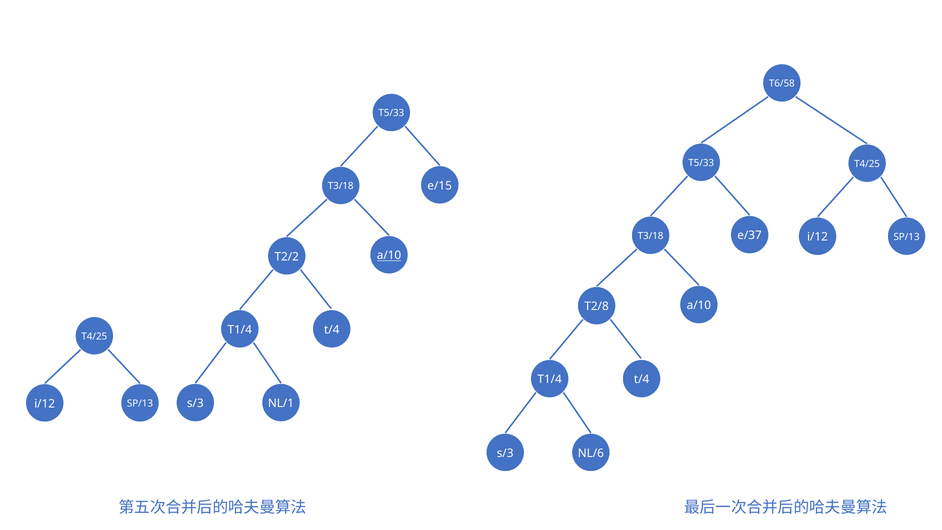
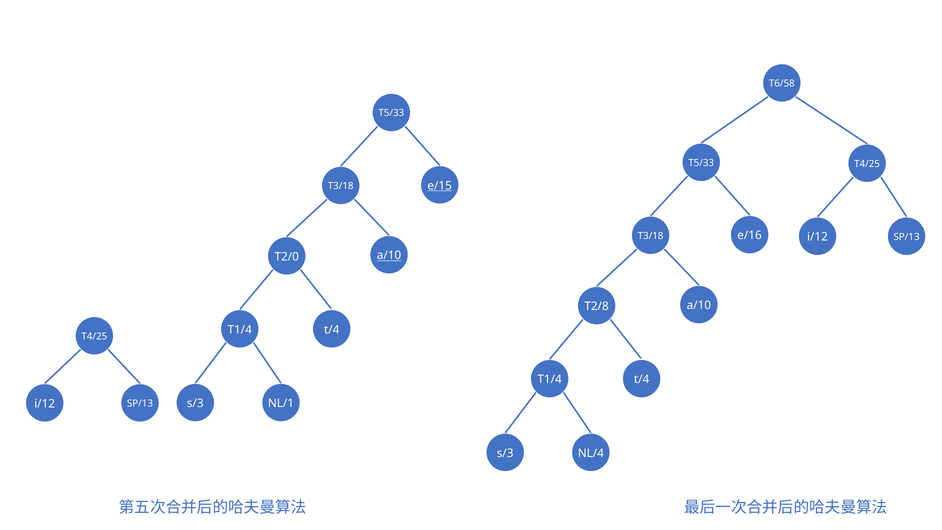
e/15 underline: none -> present
e/37: e/37 -> e/16
T2/2: T2/2 -> T2/0
NL/6: NL/6 -> NL/4
